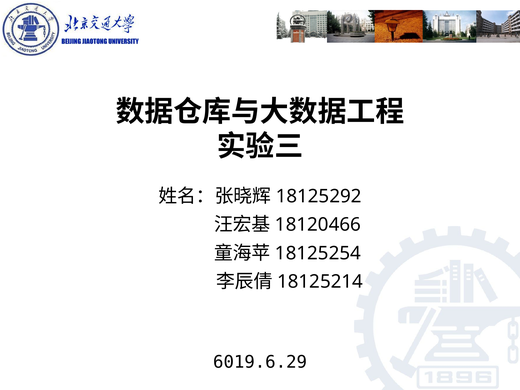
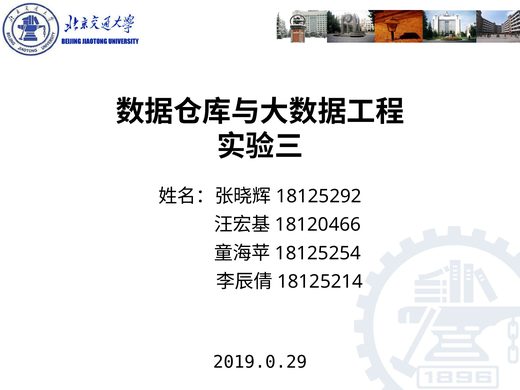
6019.6.29: 6019.6.29 -> 2019.0.29
